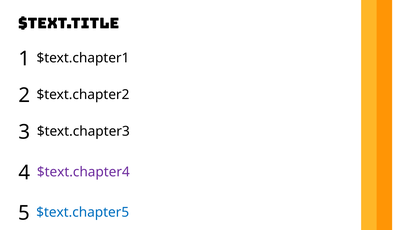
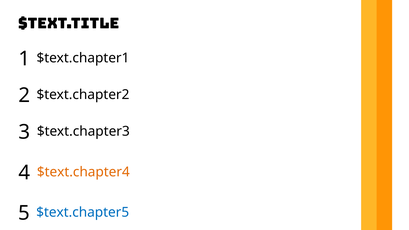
$text.chapter4 colour: purple -> orange
